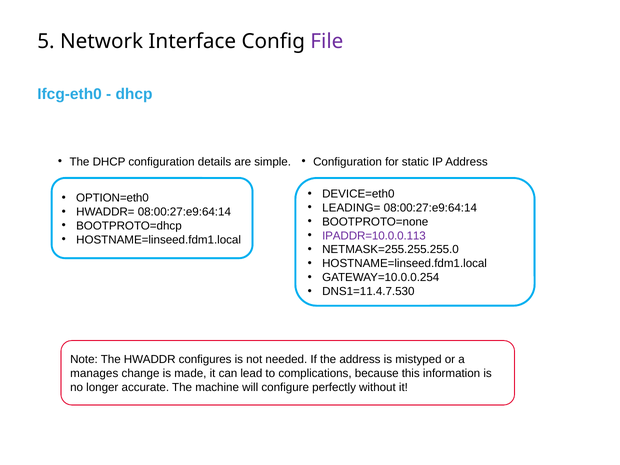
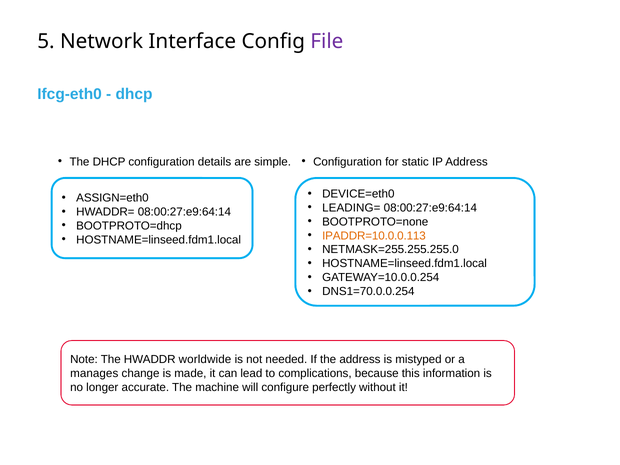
OPTION=eth0: OPTION=eth0 -> ASSIGN=eth0
IPADDR=10.0.0.113 colour: purple -> orange
DNS1=11.4.7.530: DNS1=11.4.7.530 -> DNS1=70.0.0.254
configures: configures -> worldwide
